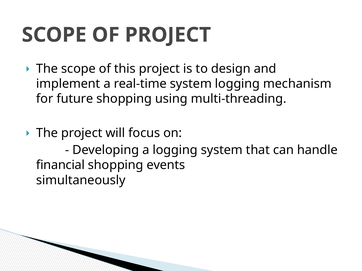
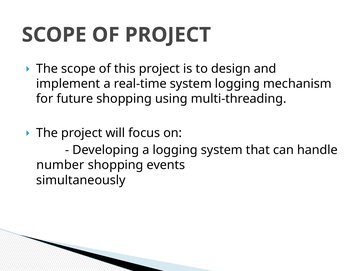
financial: financial -> number
